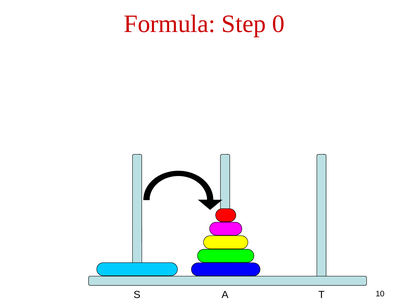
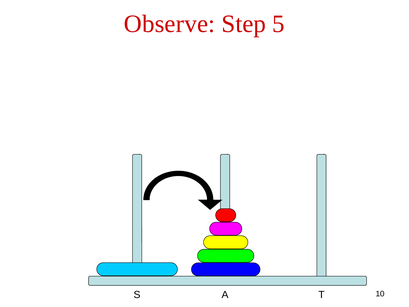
Formula: Formula -> Observe
0: 0 -> 5
